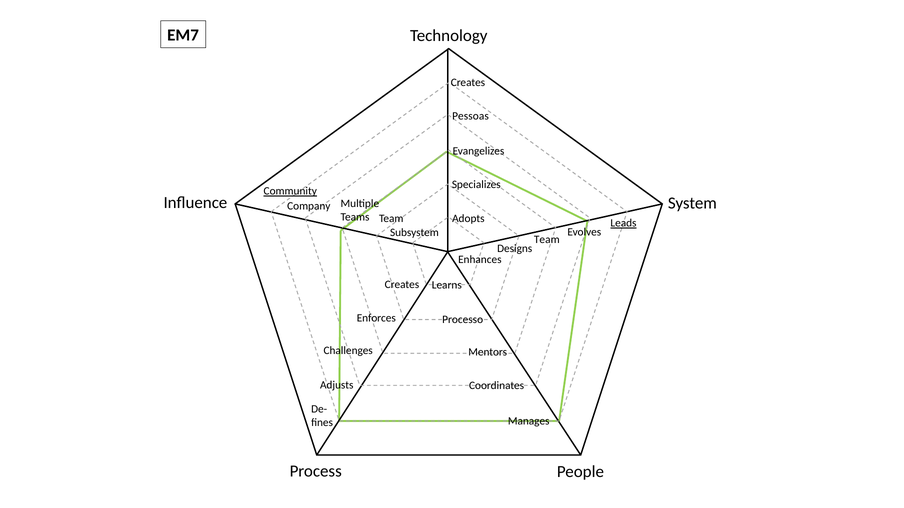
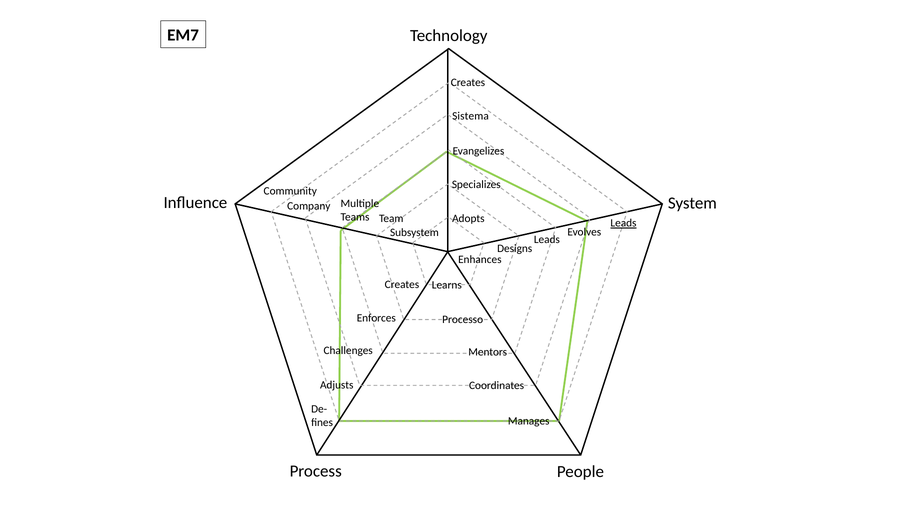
Pessoas: Pessoas -> Sistema
Community underline: present -> none
Team at (547, 240): Team -> Leads
